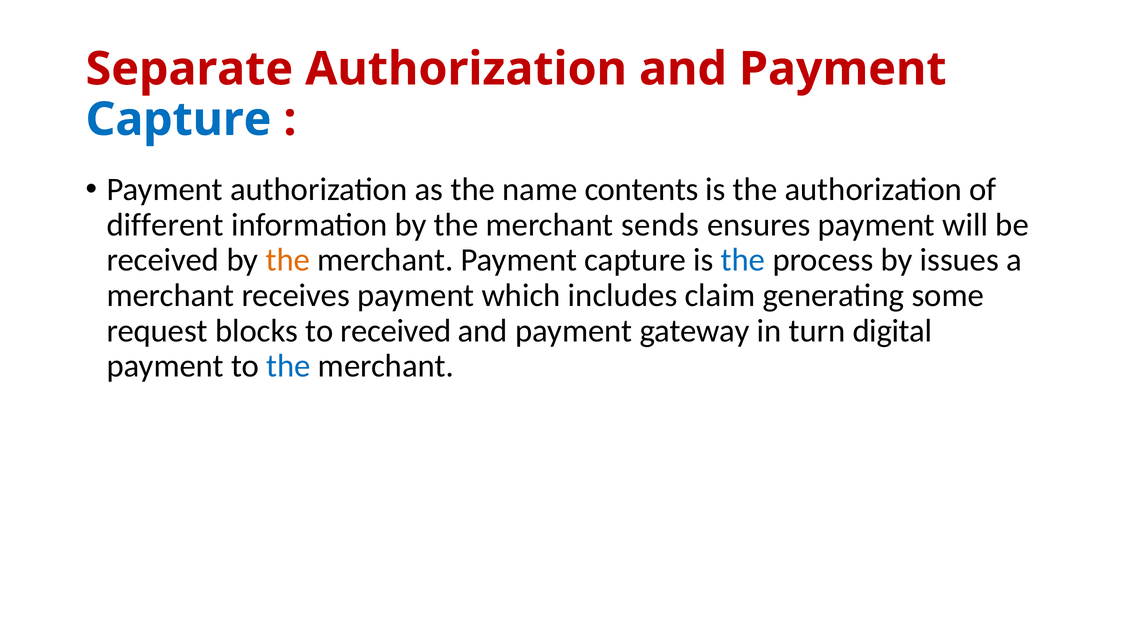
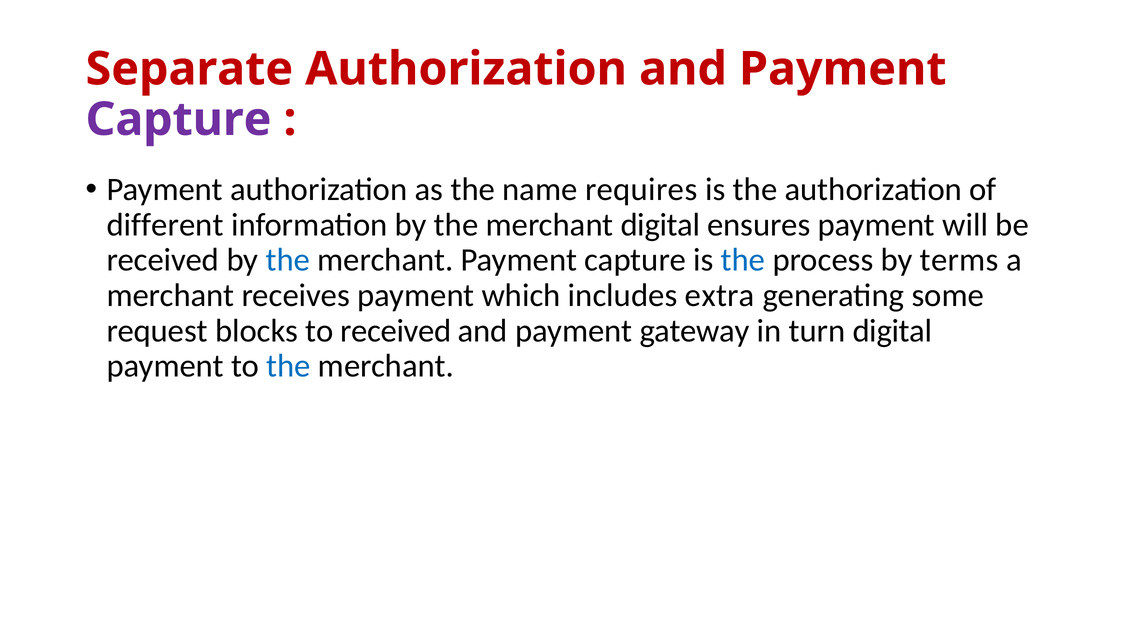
Capture at (178, 120) colour: blue -> purple
contents: contents -> requires
merchant sends: sends -> digital
the at (288, 260) colour: orange -> blue
issues: issues -> terms
claim: claim -> extra
